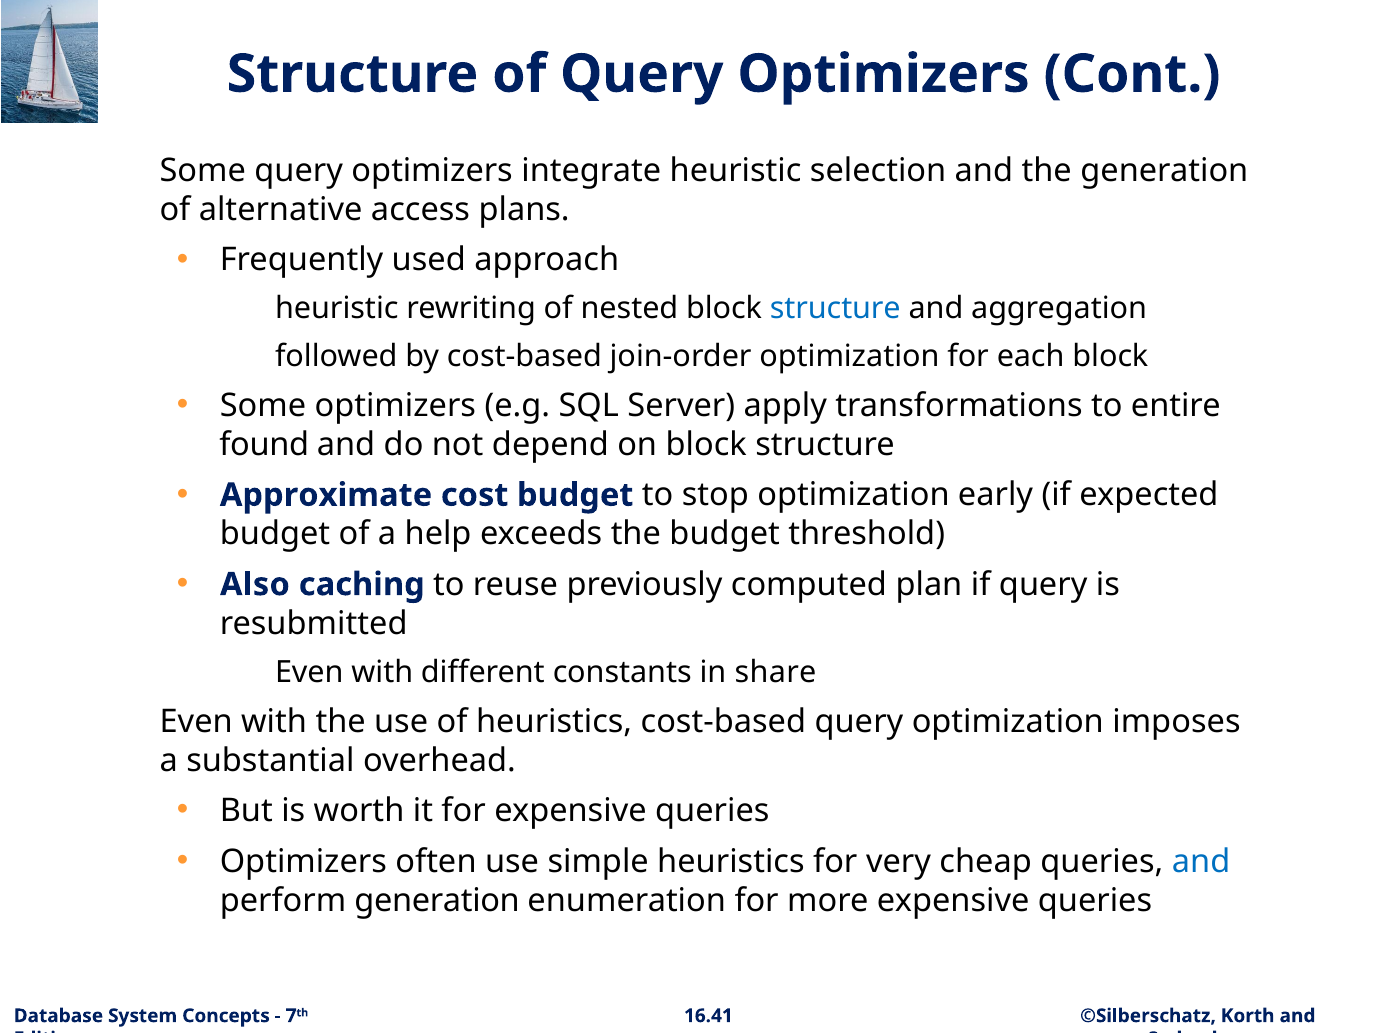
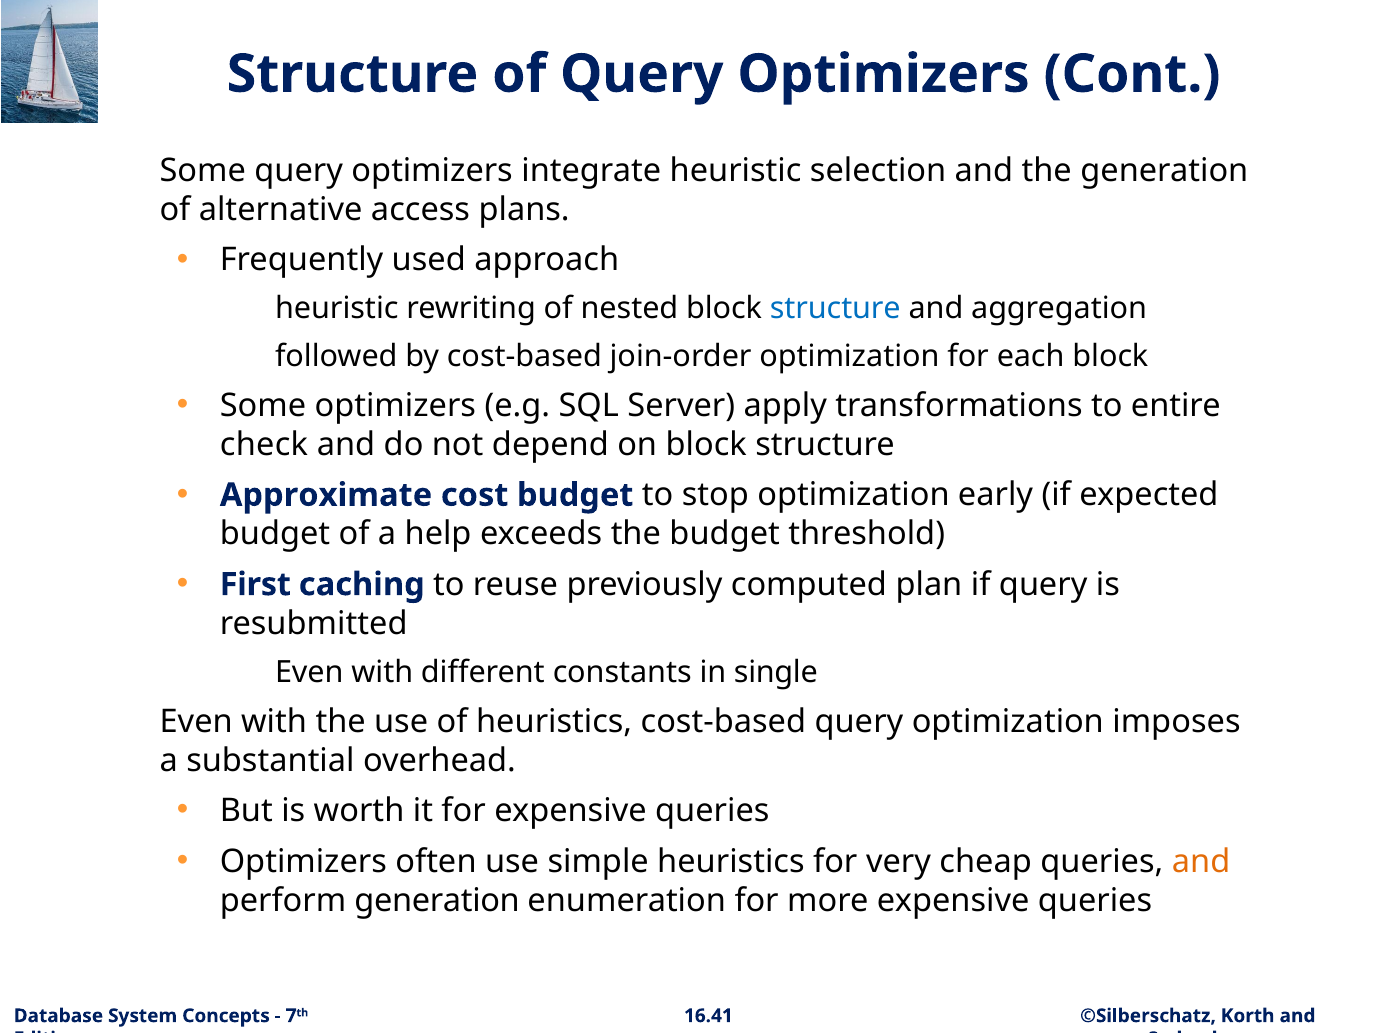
found: found -> check
Also: Also -> First
share: share -> single
and at (1201, 861) colour: blue -> orange
